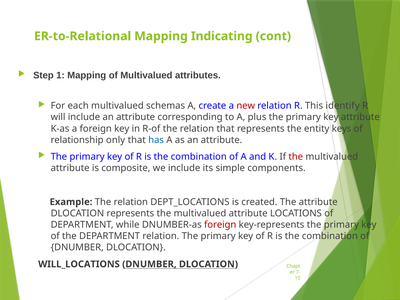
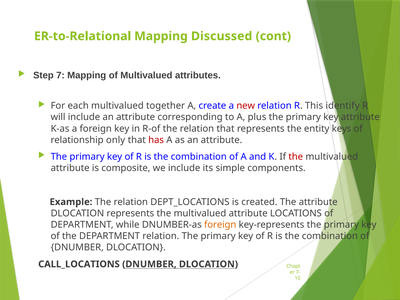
Indicating: Indicating -> Discussed
1: 1 -> 7
schemas: schemas -> together
has colour: blue -> red
foreign at (220, 225) colour: red -> orange
WILL_LOCATIONS: WILL_LOCATIONS -> CALL_LOCATIONS
